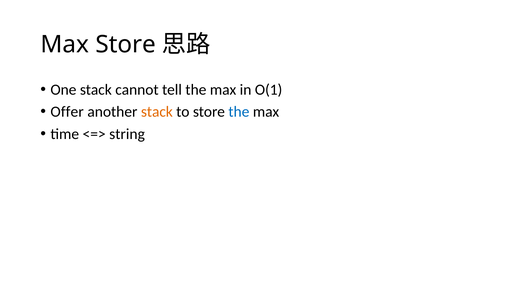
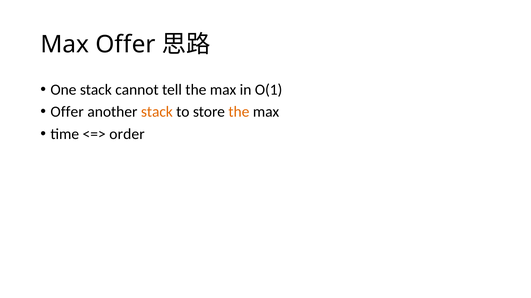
Max Store: Store -> Offer
the at (239, 112) colour: blue -> orange
string: string -> order
